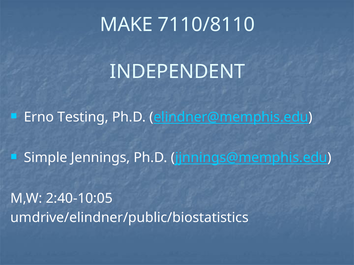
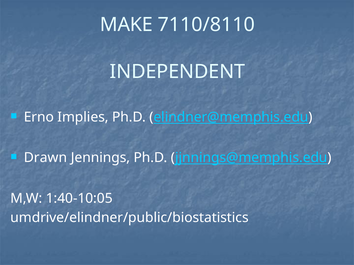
Testing: Testing -> Implies
Simple: Simple -> Drawn
2:40-10:05: 2:40-10:05 -> 1:40-10:05
